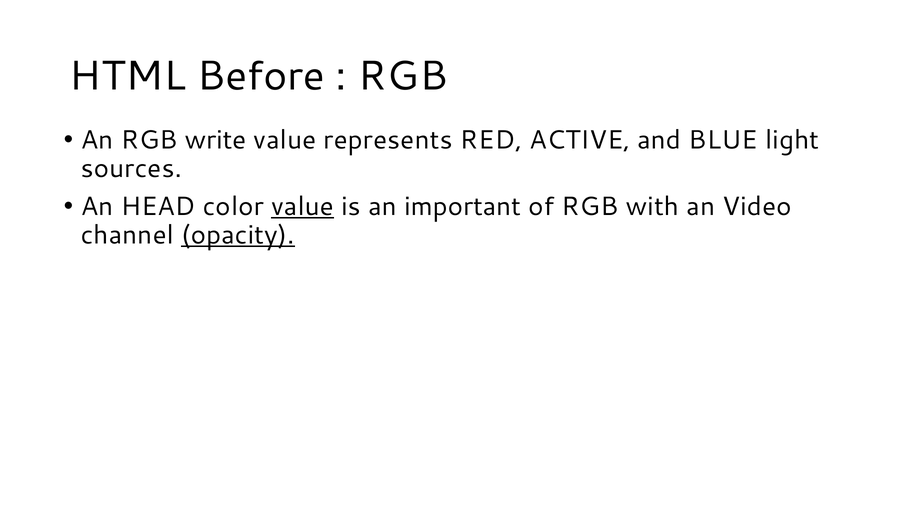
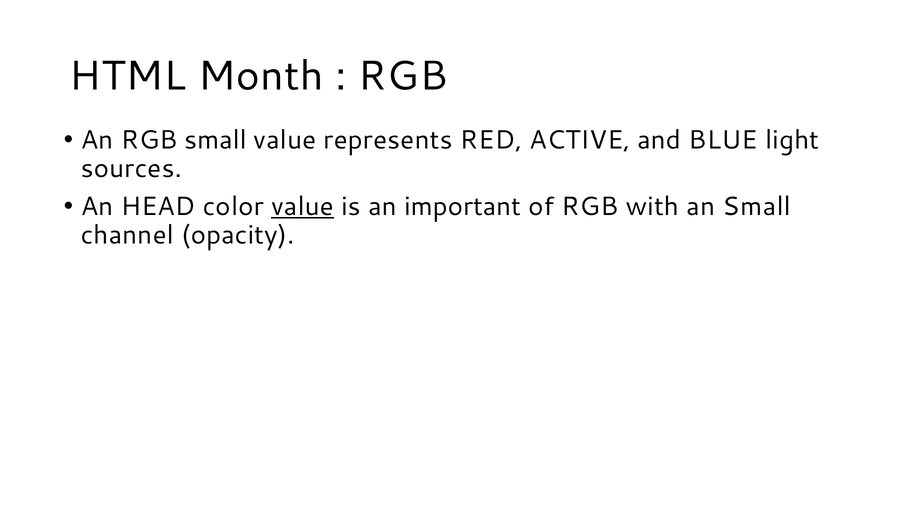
Before: Before -> Month
RGB write: write -> small
an Video: Video -> Small
opacity underline: present -> none
